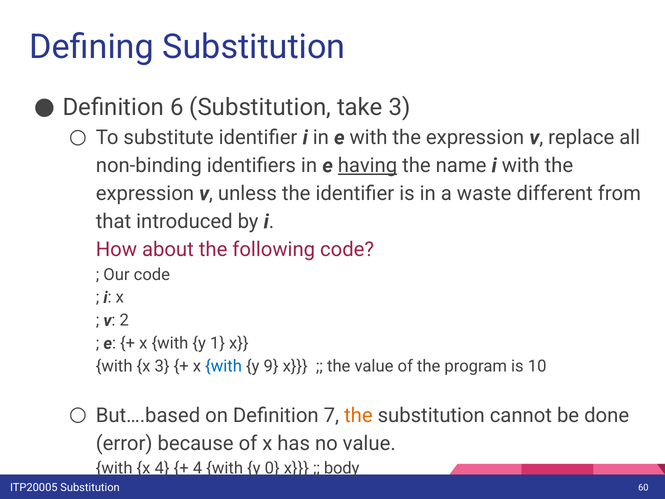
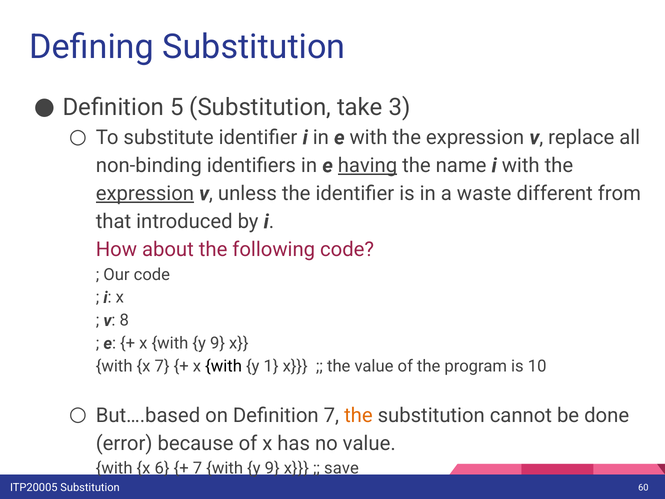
6: 6 -> 5
expression at (145, 194) underline: none -> present
2: 2 -> 8
x with y 1: 1 -> 9
x 3: 3 -> 7
with at (224, 366) colour: blue -> black
9: 9 -> 1
x 4: 4 -> 6
4 at (197, 468): 4 -> 7
0 at (272, 468): 0 -> 9
body: body -> save
